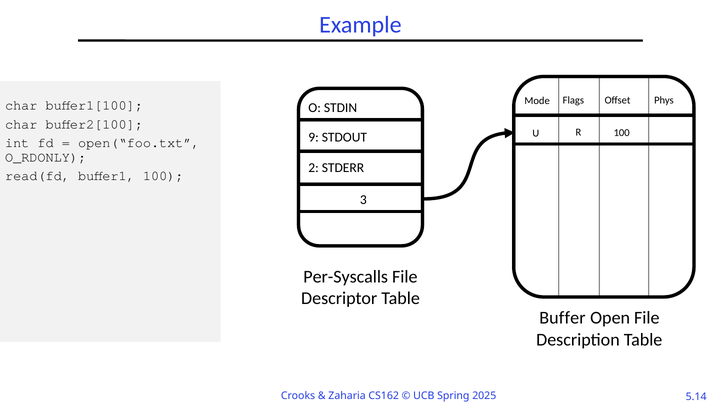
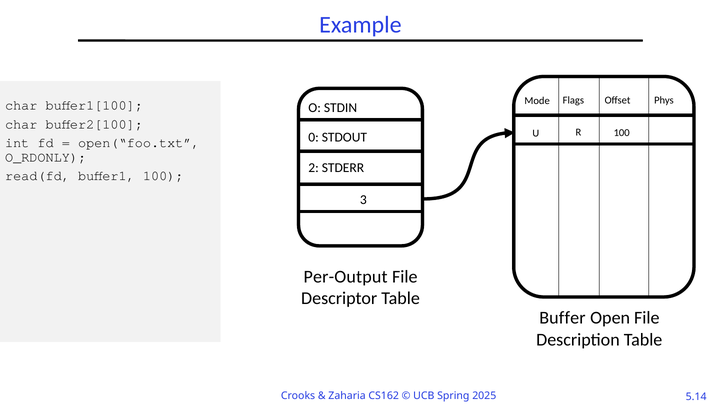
9: 9 -> 0
Per-Syscalls: Per-Syscalls -> Per-Output
